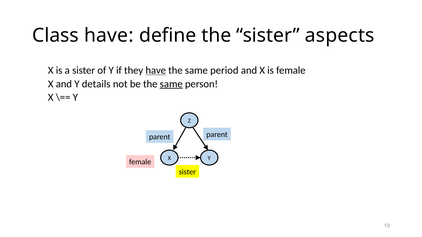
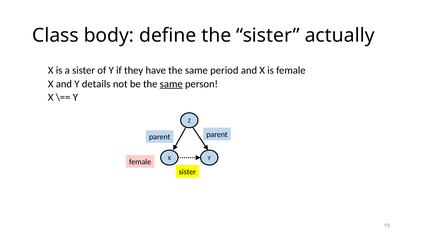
Class have: have -> body
aspects: aspects -> actually
have at (156, 70) underline: present -> none
